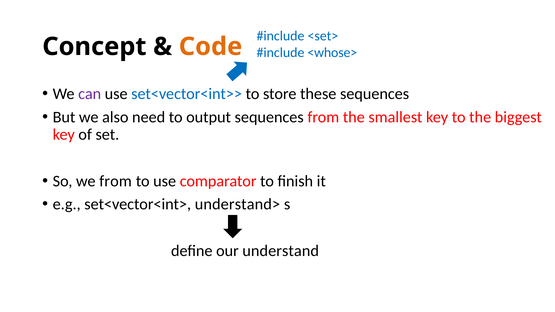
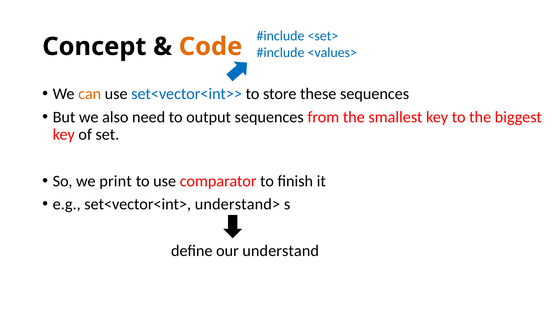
<whose>: <whose> -> <values>
can colour: purple -> orange
we from: from -> print
